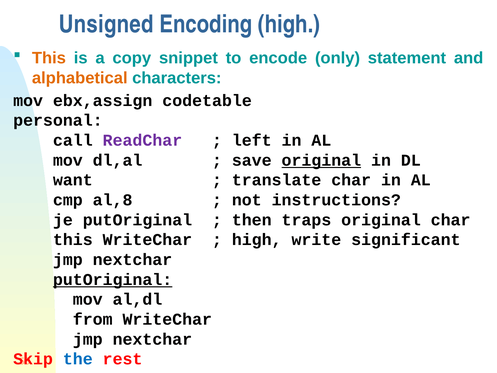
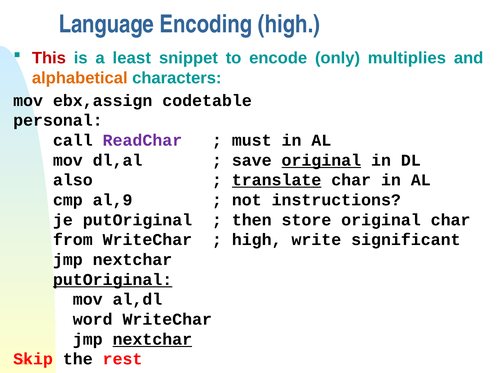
Unsigned: Unsigned -> Language
This at (49, 58) colour: orange -> red
copy: copy -> least
statement: statement -> multiplies
left: left -> must
want: want -> also
translate underline: none -> present
al,8: al,8 -> al,9
traps: traps -> store
this at (73, 240): this -> from
from: from -> word
nextchar at (152, 339) underline: none -> present
the colour: blue -> black
